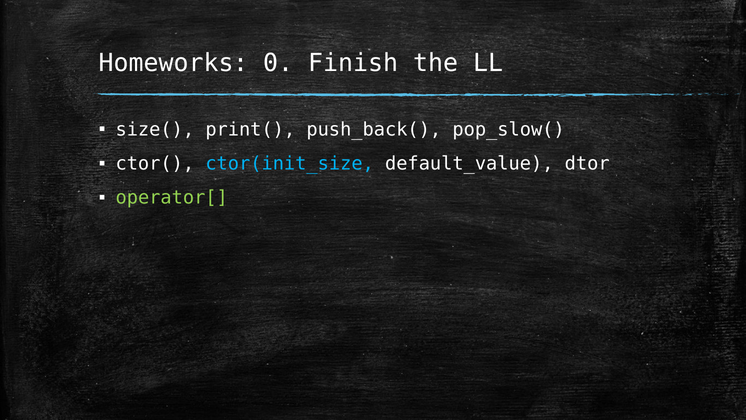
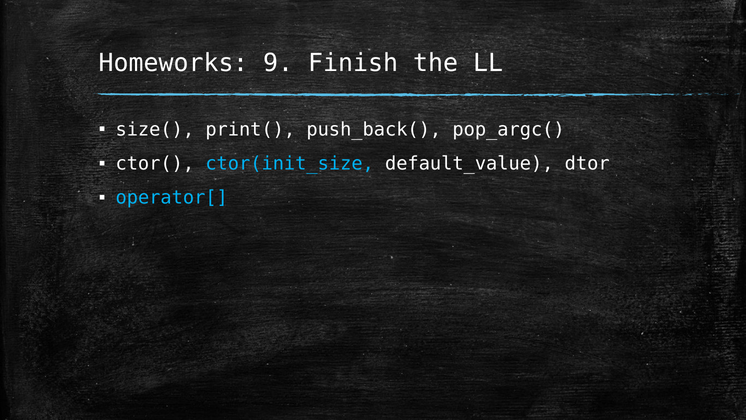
0: 0 -> 9
pop_slow(: pop_slow( -> pop_argc(
operator[ colour: light green -> light blue
